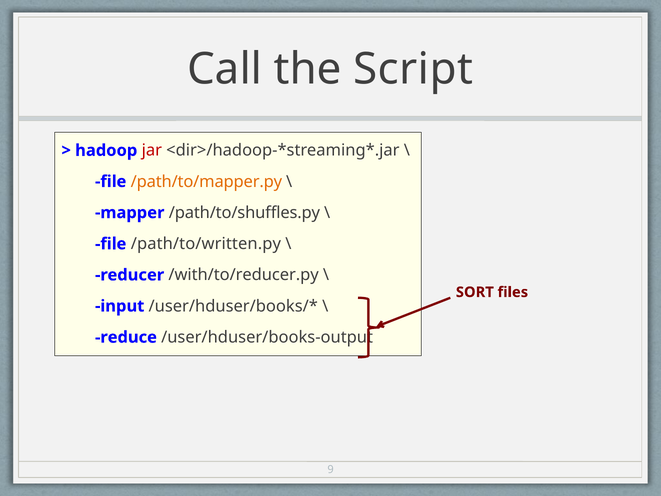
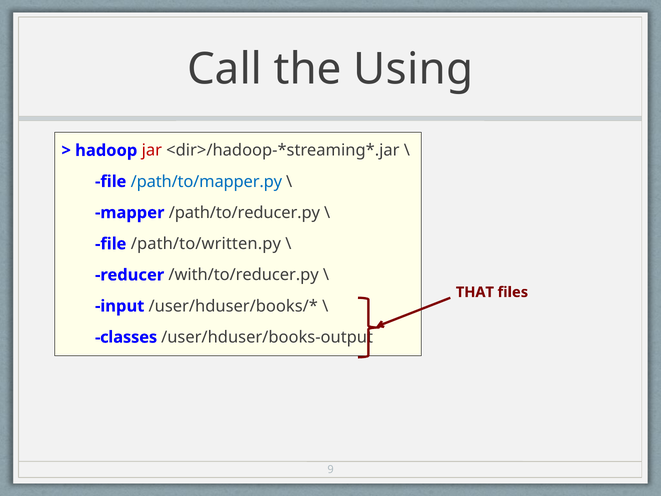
Script: Script -> Using
/path/to/mapper.py colour: orange -> blue
/path/to/shuffles.py: /path/to/shuffles.py -> /path/to/reducer.py
SORT: SORT -> THAT
reduce: reduce -> classes
